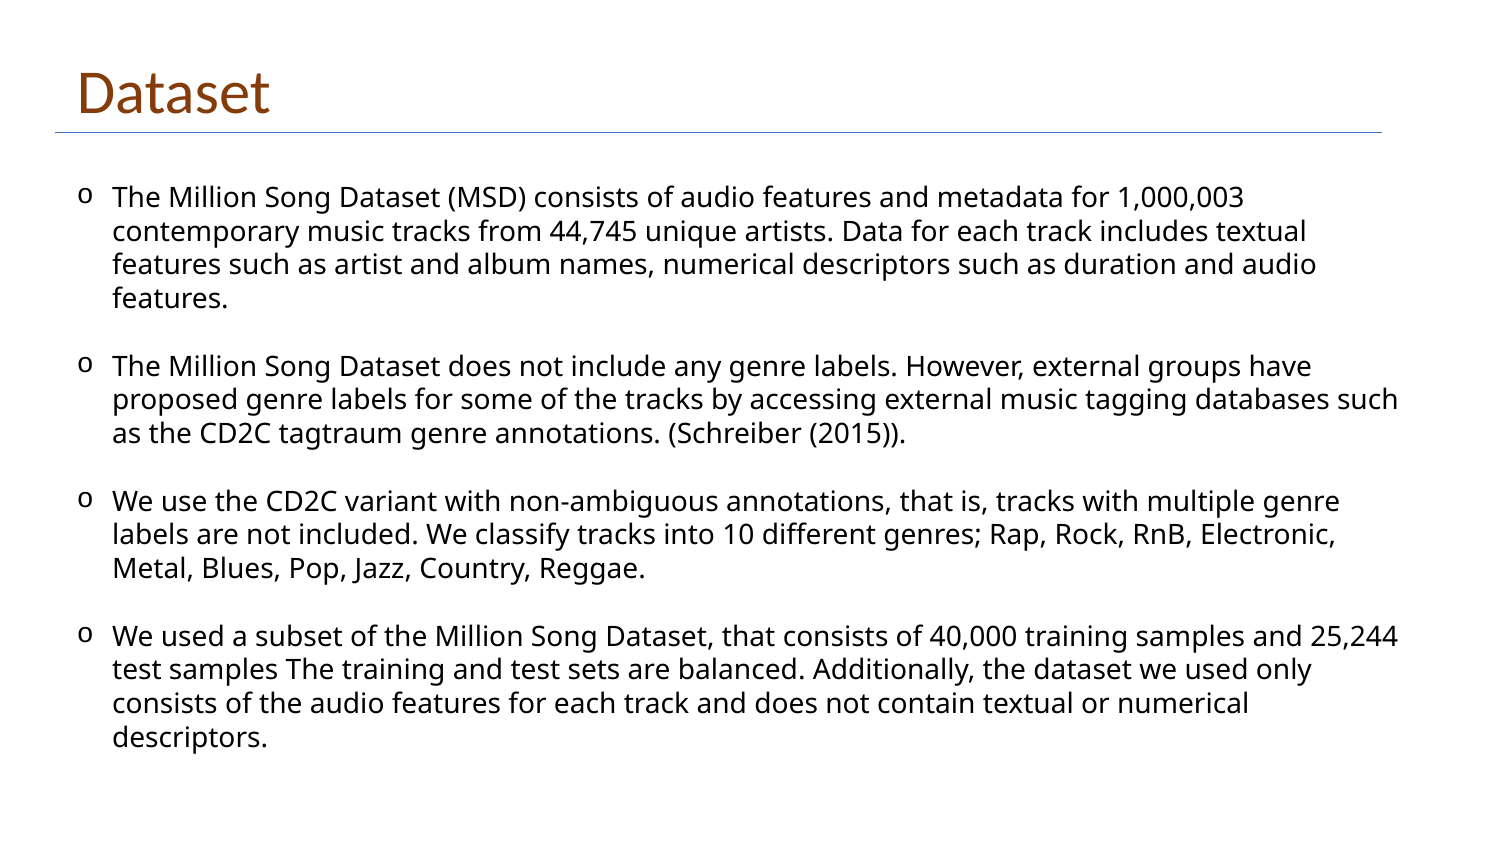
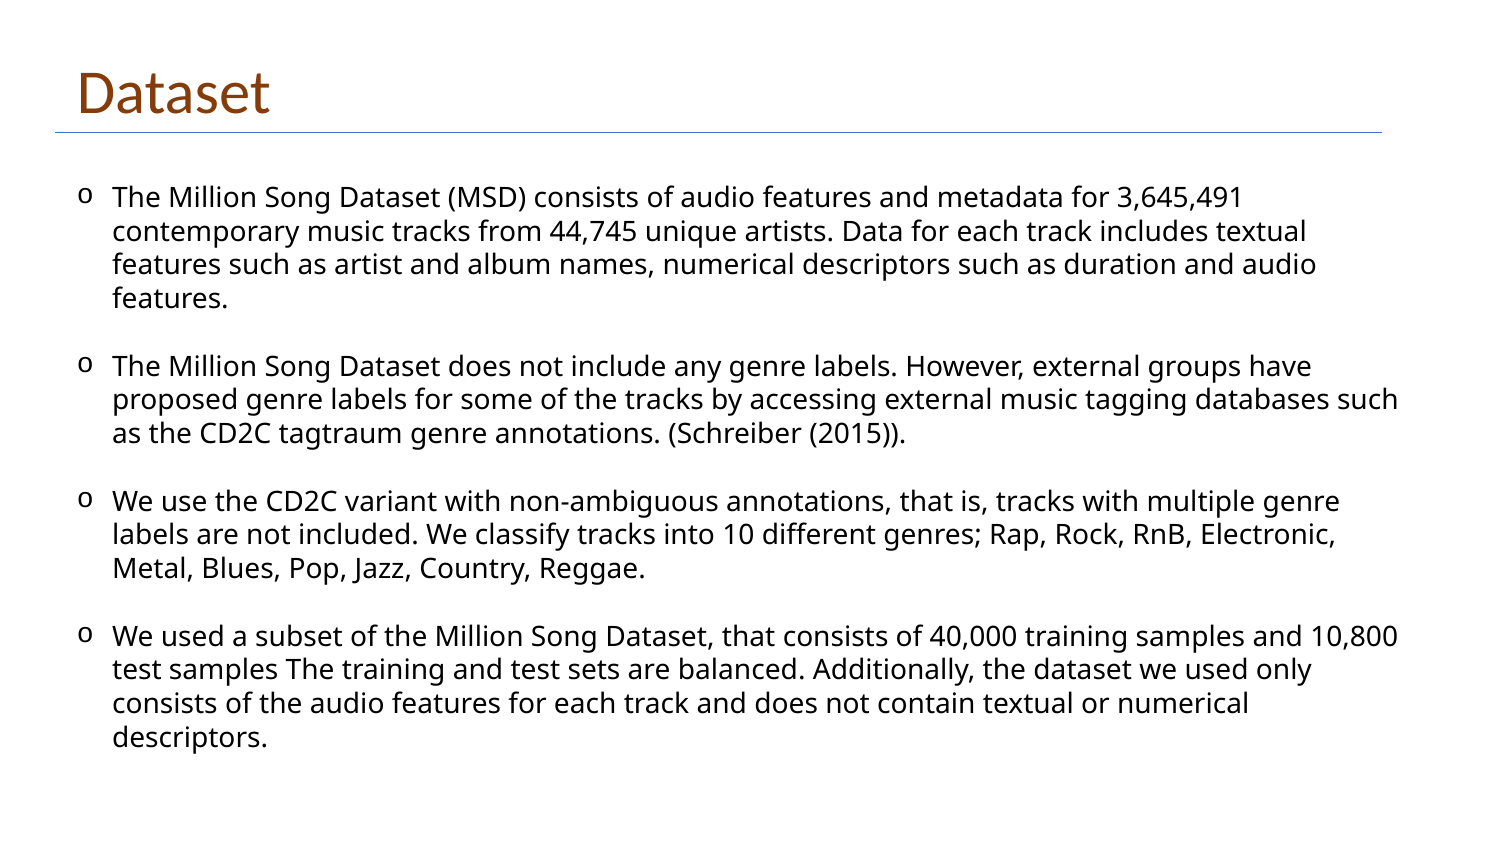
1,000,003: 1,000,003 -> 3,645,491
25,244: 25,244 -> 10,800
